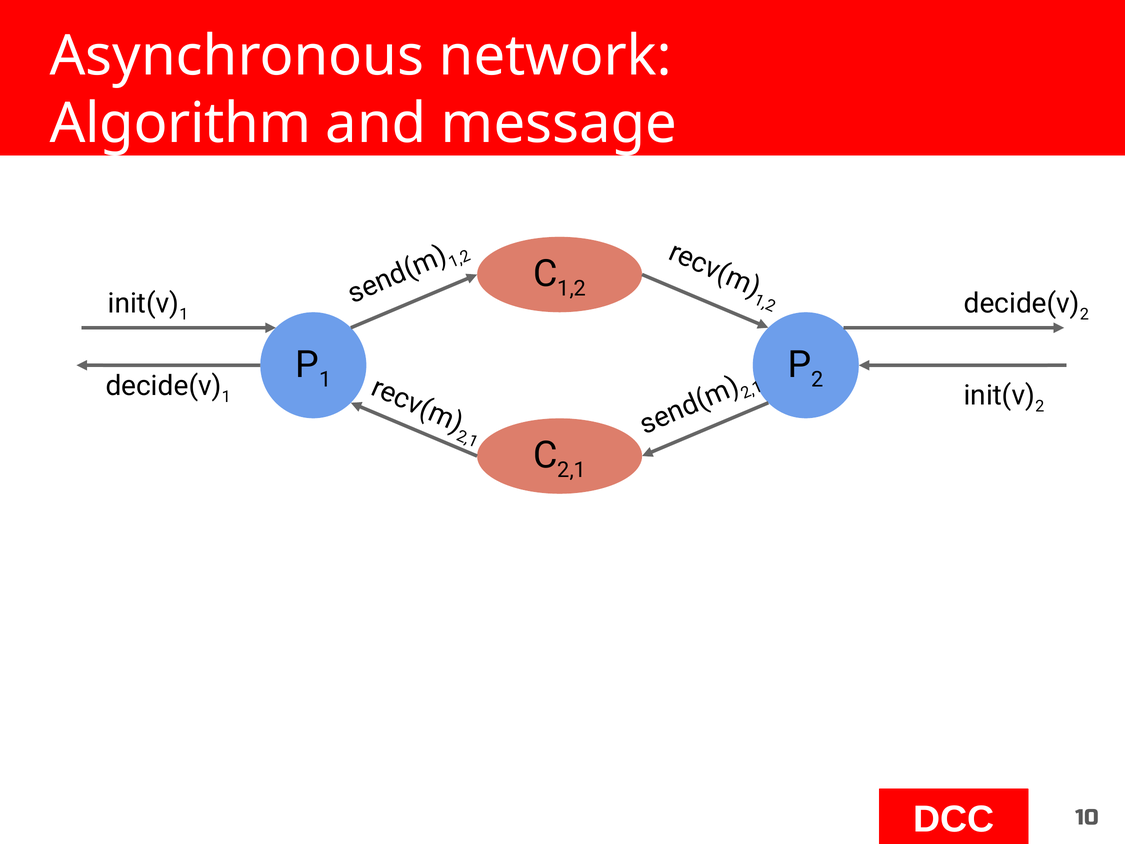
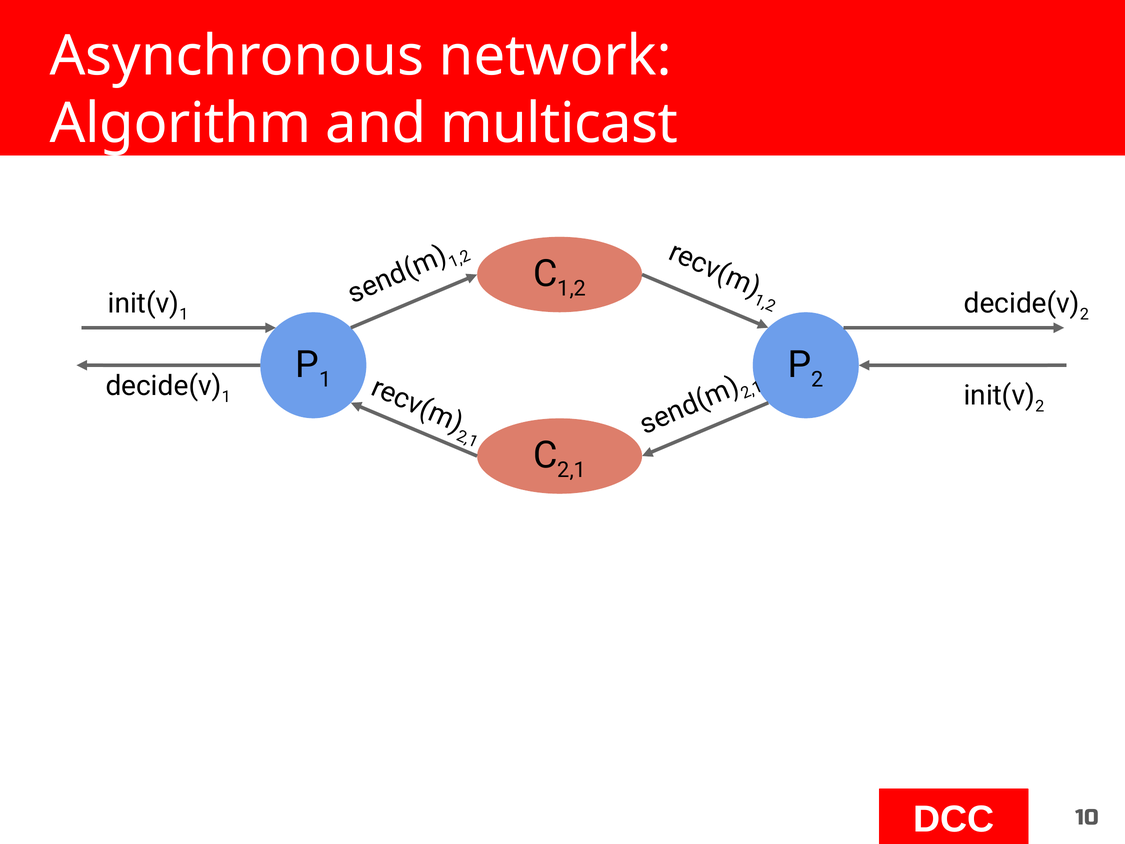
message: message -> multicast
